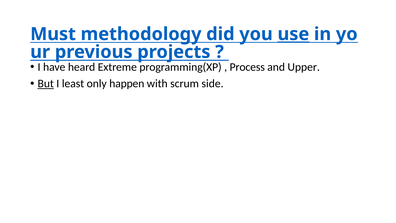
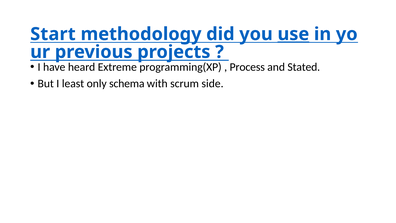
Must: Must -> Start
Upper: Upper -> Stated
But underline: present -> none
happen: happen -> schema
